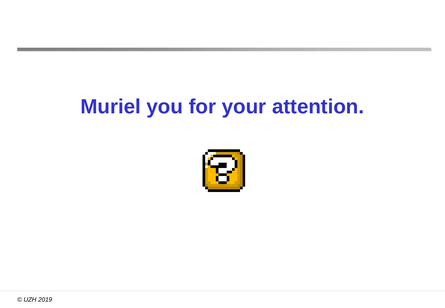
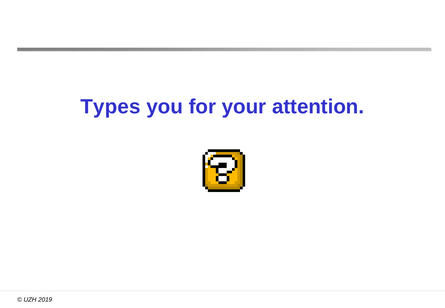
Muriel: Muriel -> Types
